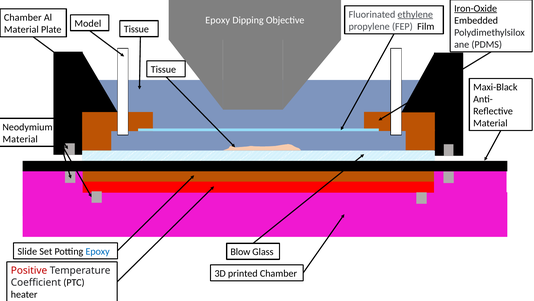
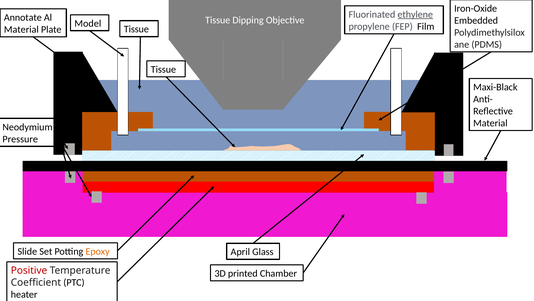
Iron-Oxide underline: present -> none
Chamber at (23, 17): Chamber -> Annotate
Epoxy at (218, 20): Epoxy -> Tissue
Material at (20, 139): Material -> Pressure
Epoxy at (98, 251) colour: blue -> orange
Blow: Blow -> April
